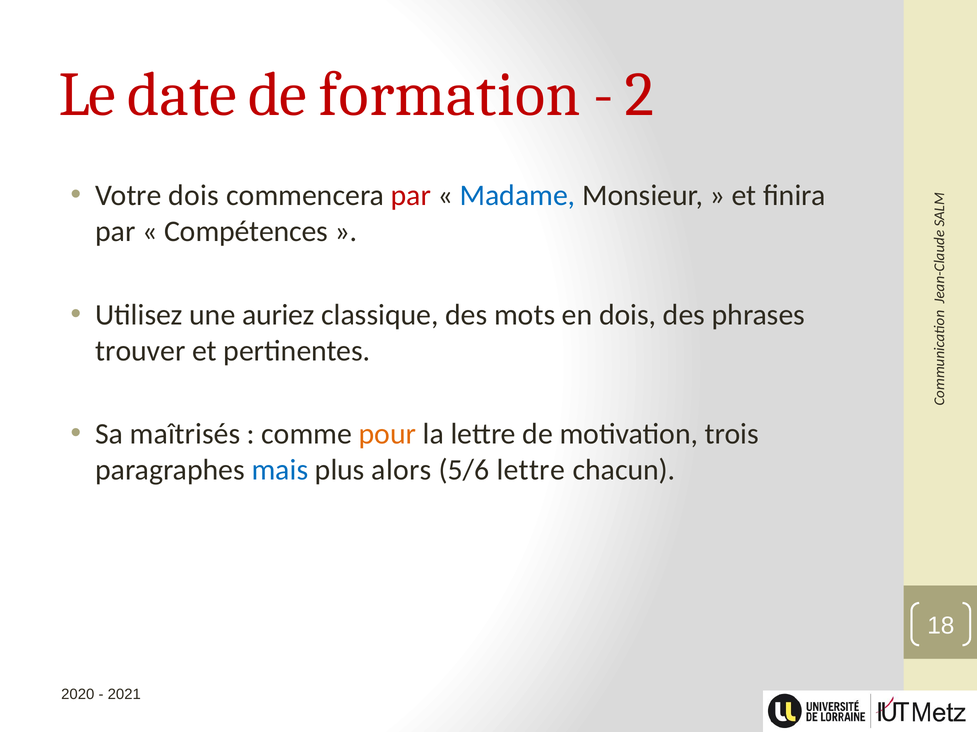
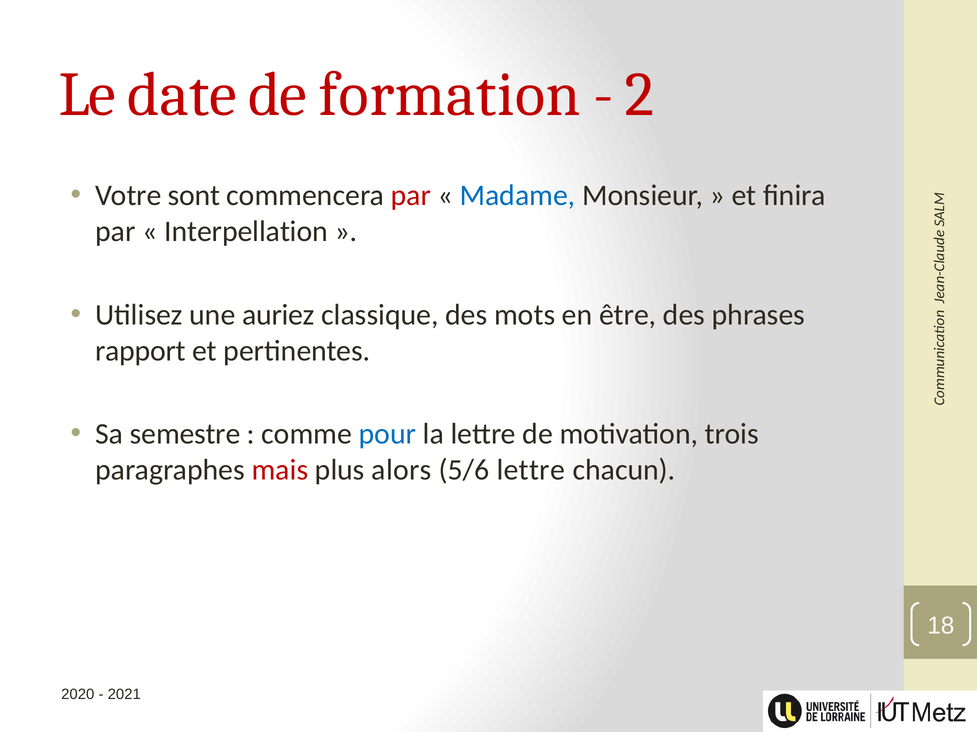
Votre dois: dois -> sont
Compétences: Compétences -> Interpellation
en dois: dois -> être
trouver: trouver -> rapport
maîtrisés: maîtrisés -> semestre
pour colour: orange -> blue
mais colour: blue -> red
